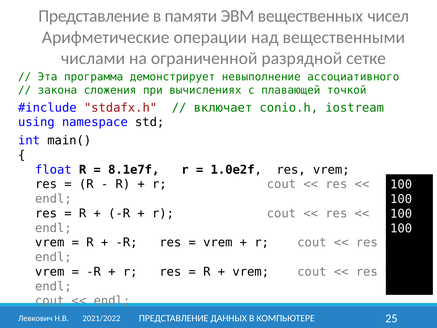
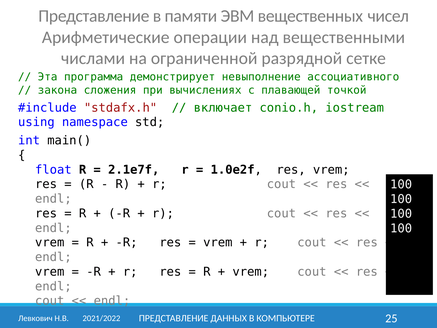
8.1e7f: 8.1e7f -> 2.1e7f
